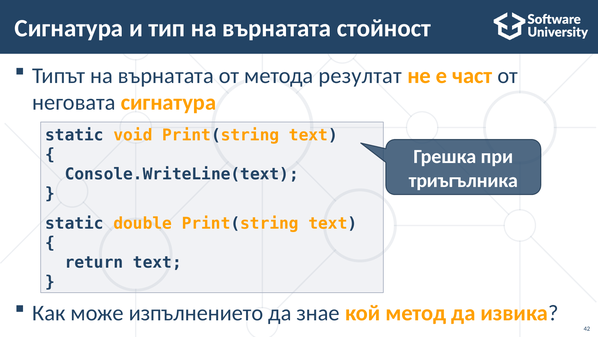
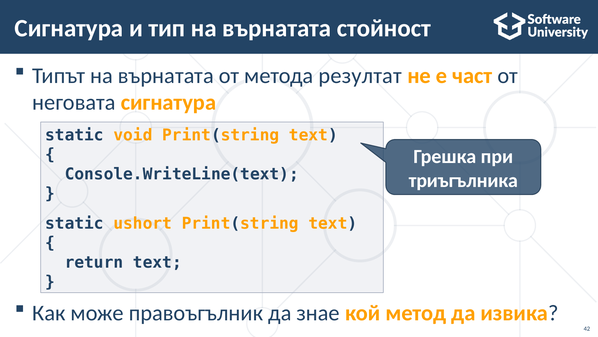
double: double -> ushort
изпълнението: изпълнението -> правоъгълник
